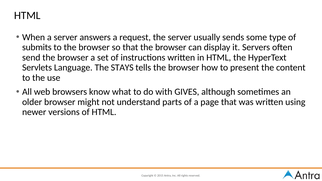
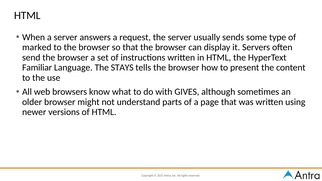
submits: submits -> marked
Servlets: Servlets -> Familiar
